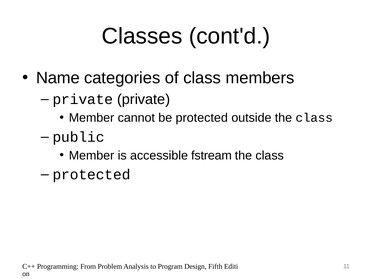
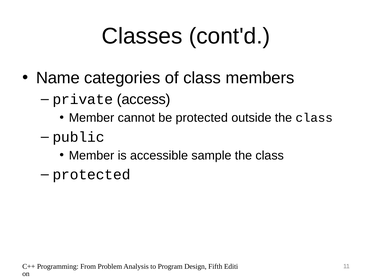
private private: private -> access
fstream: fstream -> sample
